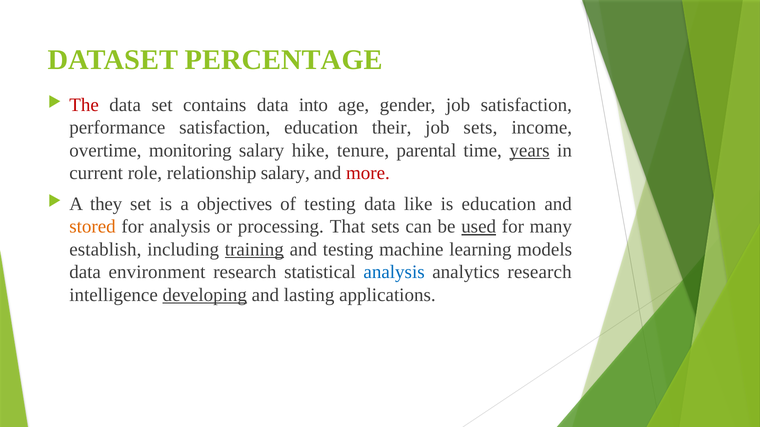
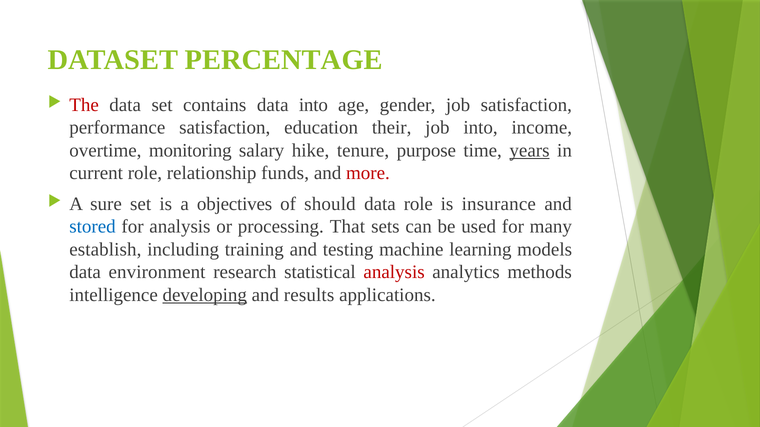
job sets: sets -> into
parental: parental -> purpose
relationship salary: salary -> funds
they: they -> sure
of testing: testing -> should
data like: like -> role
is education: education -> insurance
stored colour: orange -> blue
used underline: present -> none
training underline: present -> none
analysis at (394, 272) colour: blue -> red
analytics research: research -> methods
lasting: lasting -> results
